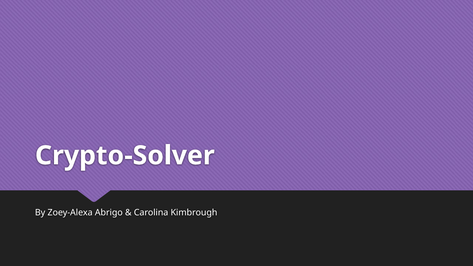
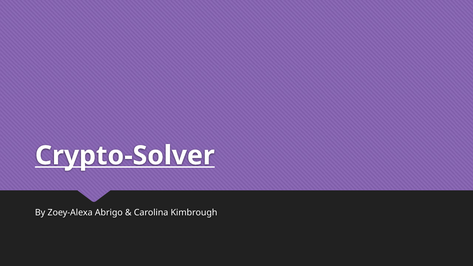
Crypto-Solver underline: none -> present
